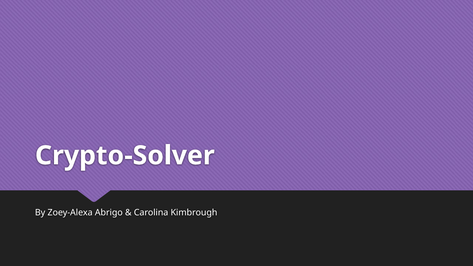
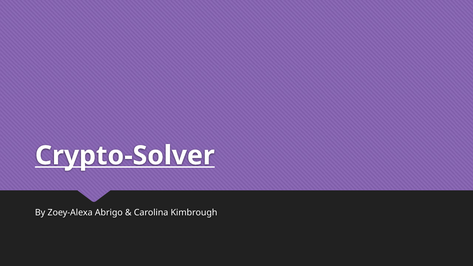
Crypto-Solver underline: none -> present
